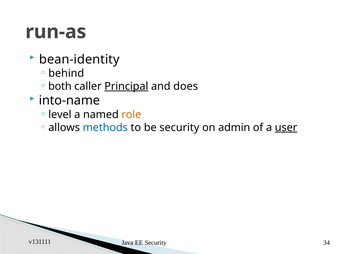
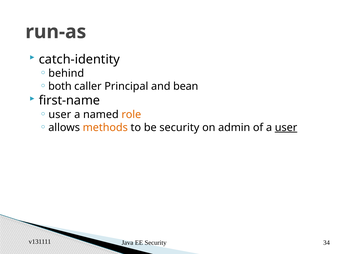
bean-identity: bean-identity -> catch-identity
Principal underline: present -> none
does: does -> bean
into-name: into-name -> first-name
level at (60, 114): level -> user
methods colour: blue -> orange
